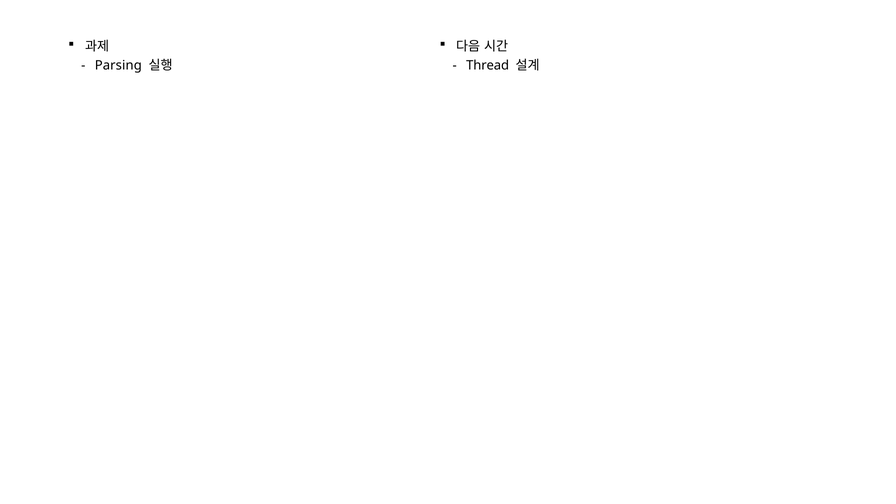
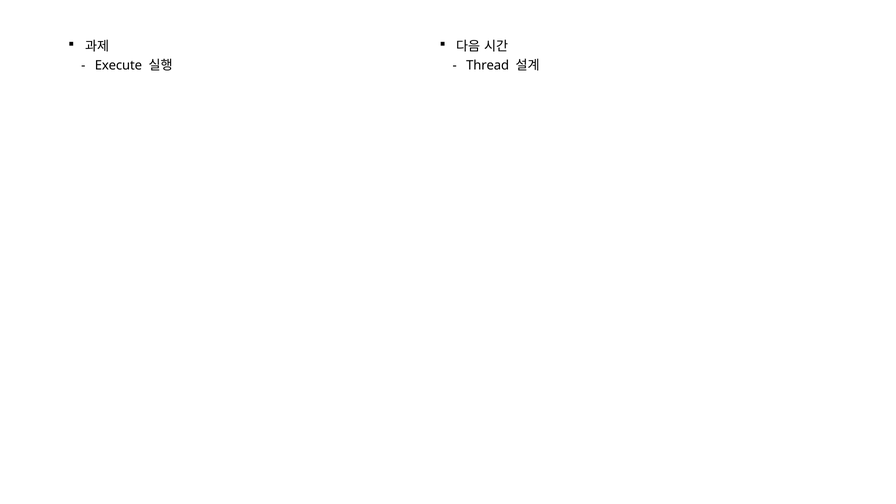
Parsing: Parsing -> Execute
